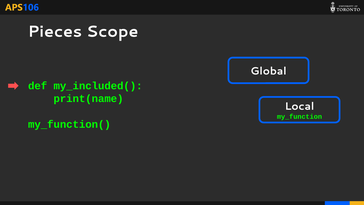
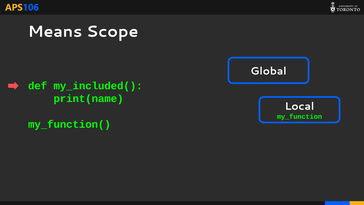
Pieces: Pieces -> Means
